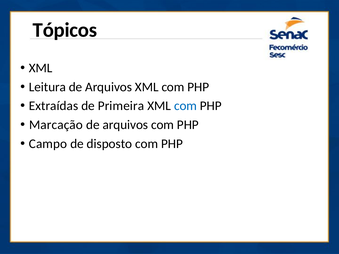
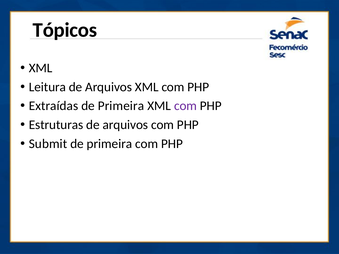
com at (185, 106) colour: blue -> purple
Marcação: Marcação -> Estruturas
Campo: Campo -> Submit
disposto at (109, 144): disposto -> primeira
